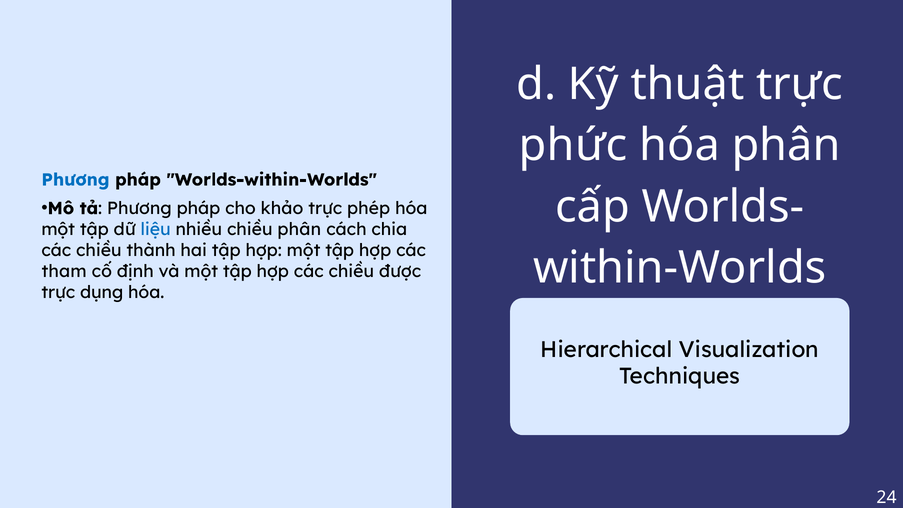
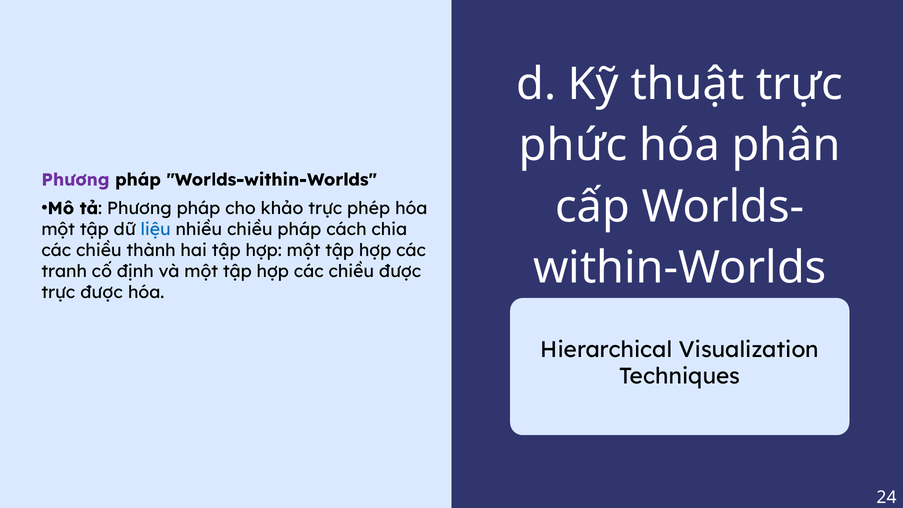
Phương at (75, 180) colour: blue -> purple
chiều phân: phân -> pháp
tham: tham -> tranh
trực dụng: dụng -> được
